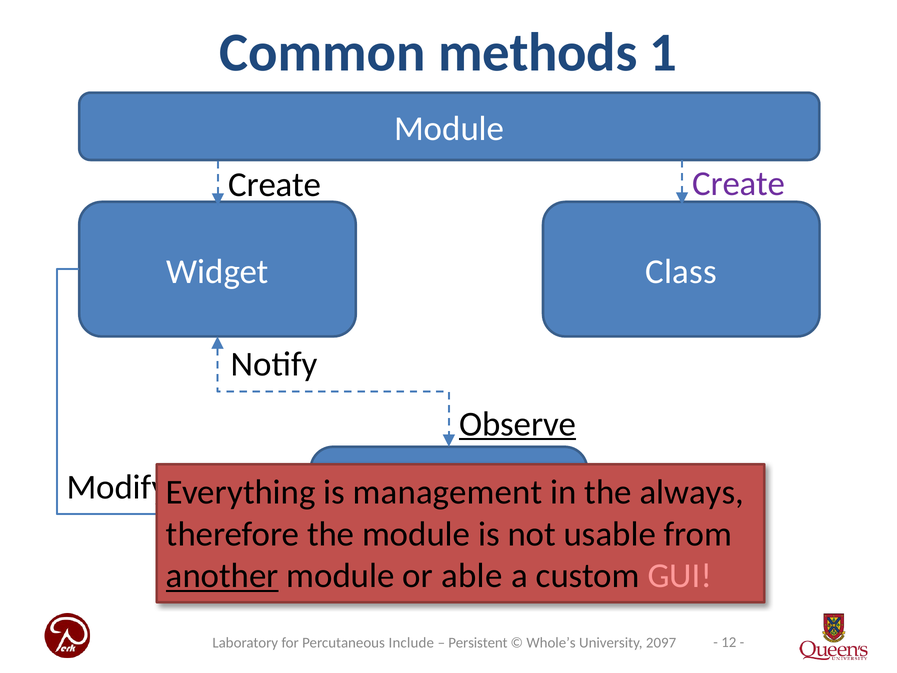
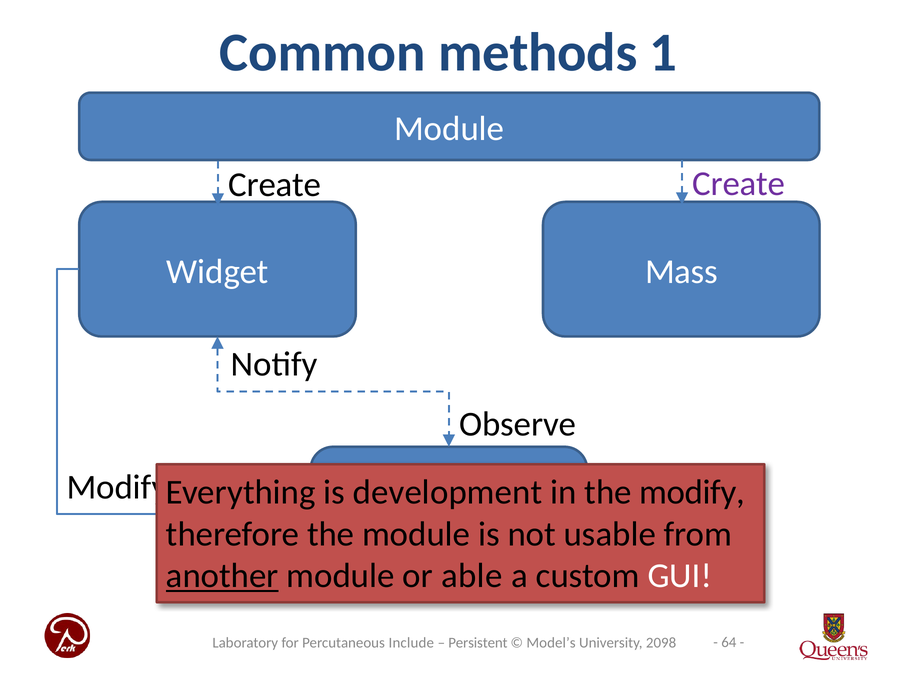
Class: Class -> Mass
Observe underline: present -> none
management: management -> development
the always: always -> modify
GUI colour: pink -> white
12: 12 -> 64
Whole’s: Whole’s -> Model’s
2097: 2097 -> 2098
